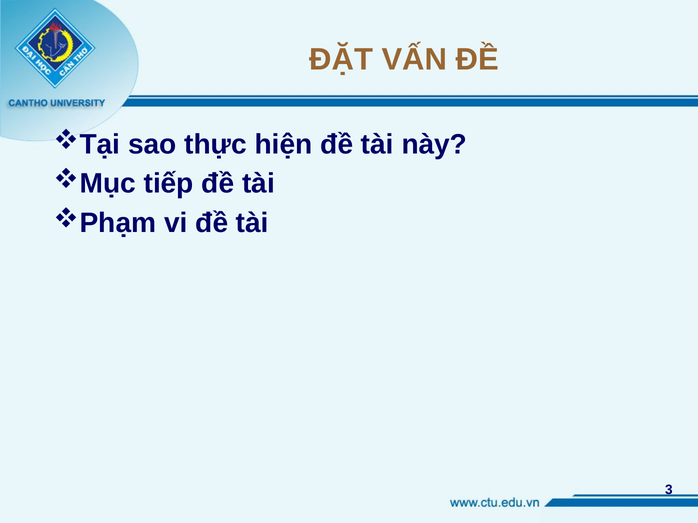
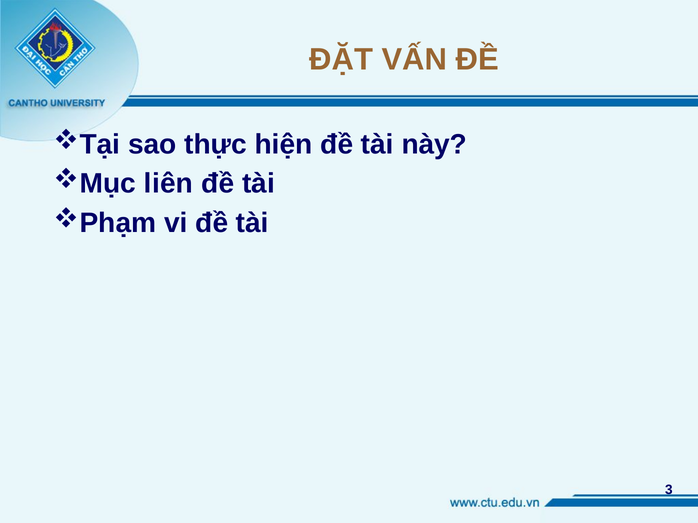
tiếp: tiếp -> liên
